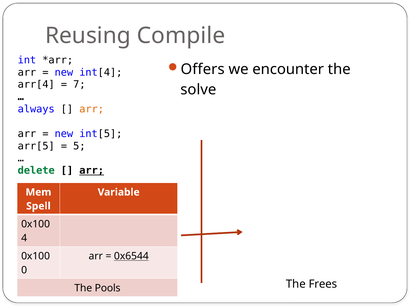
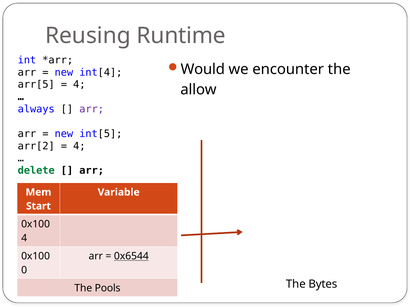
Compile: Compile -> Runtime
Offers: Offers -> Would
arr[4: arr[4 -> arr[5
7 at (79, 85): 7 -> 4
solve: solve -> allow
arr at (92, 109) colour: orange -> purple
arr[5: arr[5 -> arr[2
5 at (79, 146): 5 -> 4
arr at (92, 171) underline: present -> none
Spell: Spell -> Start
Frees: Frees -> Bytes
